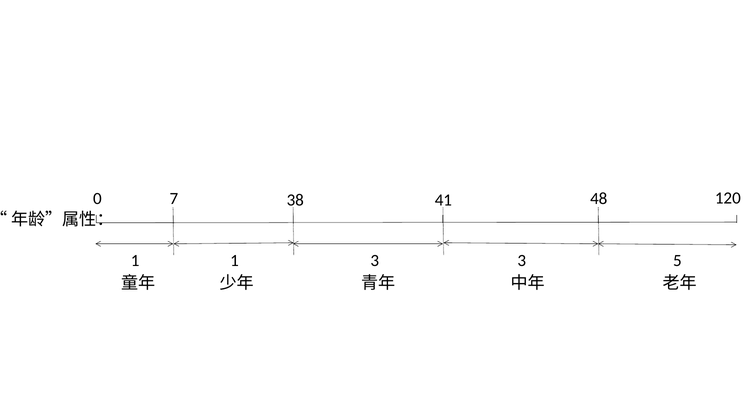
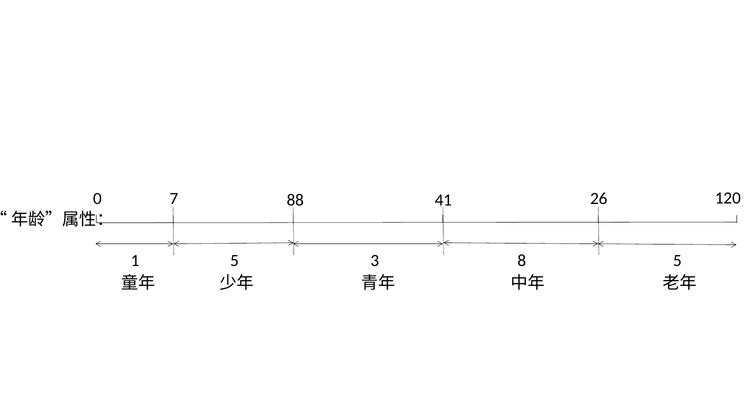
38: 38 -> 88
48: 48 -> 26
1 1: 1 -> 5
3 3: 3 -> 8
